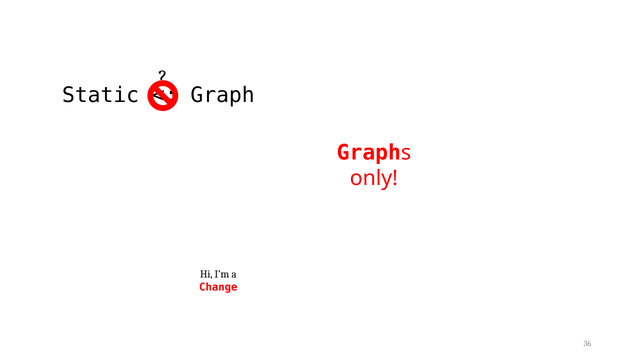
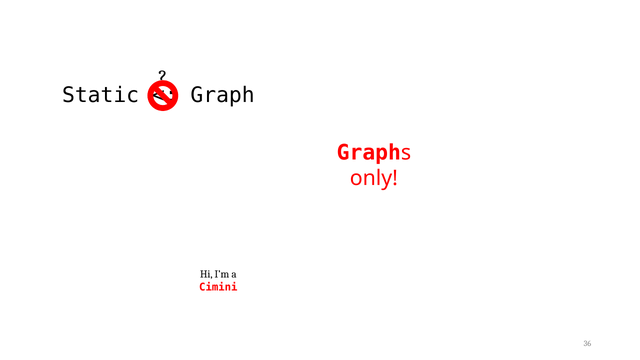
Change: Change -> Cimini
